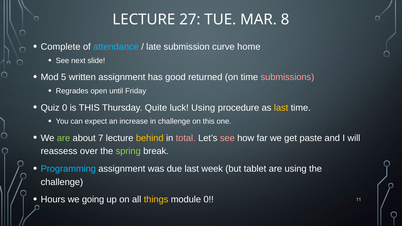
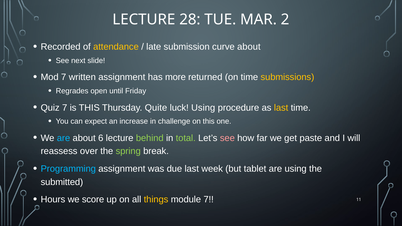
27: 27 -> 28
8: 8 -> 2
Complete: Complete -> Recorded
attendance colour: light blue -> yellow
curve home: home -> about
Mod 5: 5 -> 7
good: good -> more
submissions colour: pink -> yellow
Quiz 0: 0 -> 7
are at (63, 138) colour: light green -> light blue
7: 7 -> 6
behind colour: yellow -> light green
total colour: pink -> light green
challenge at (62, 182): challenge -> submitted
going: going -> score
module 0: 0 -> 7
